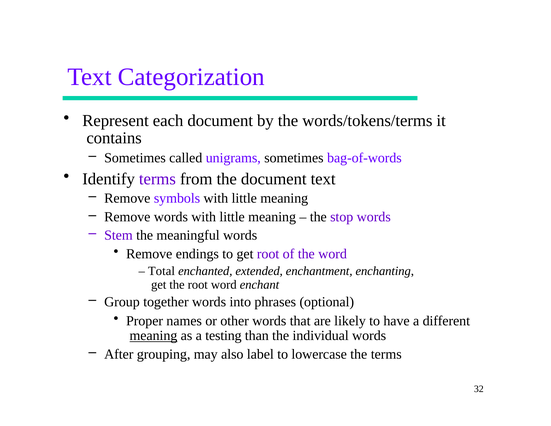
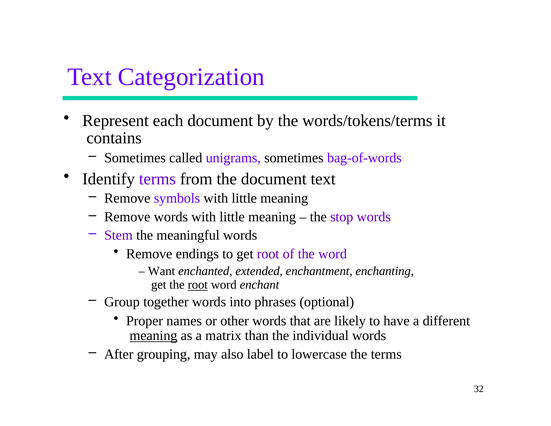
Total: Total -> Want
root at (198, 285) underline: none -> present
testing: testing -> matrix
